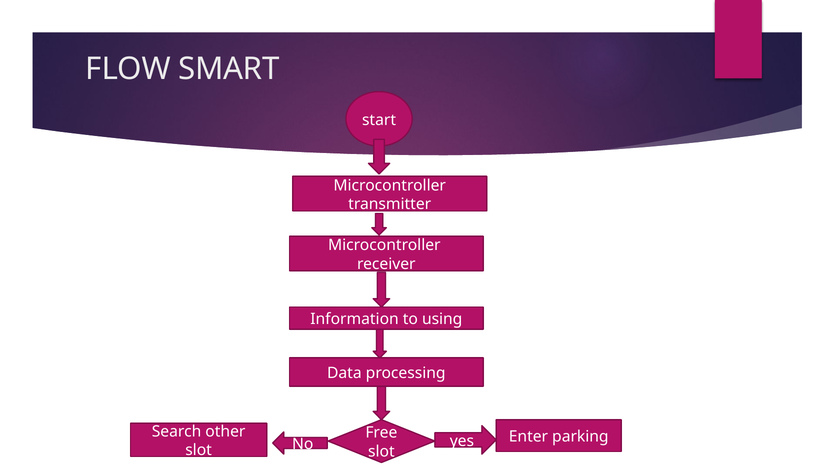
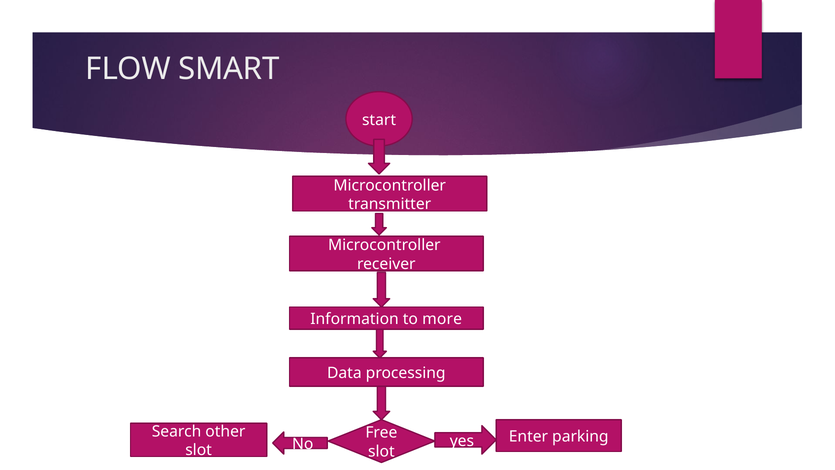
using: using -> more
